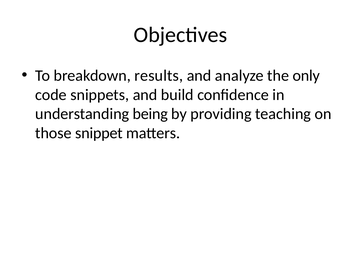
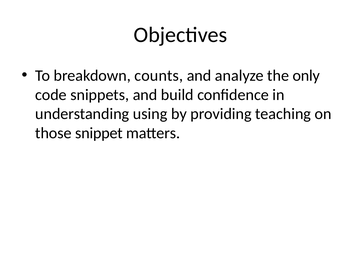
results: results -> counts
being: being -> using
